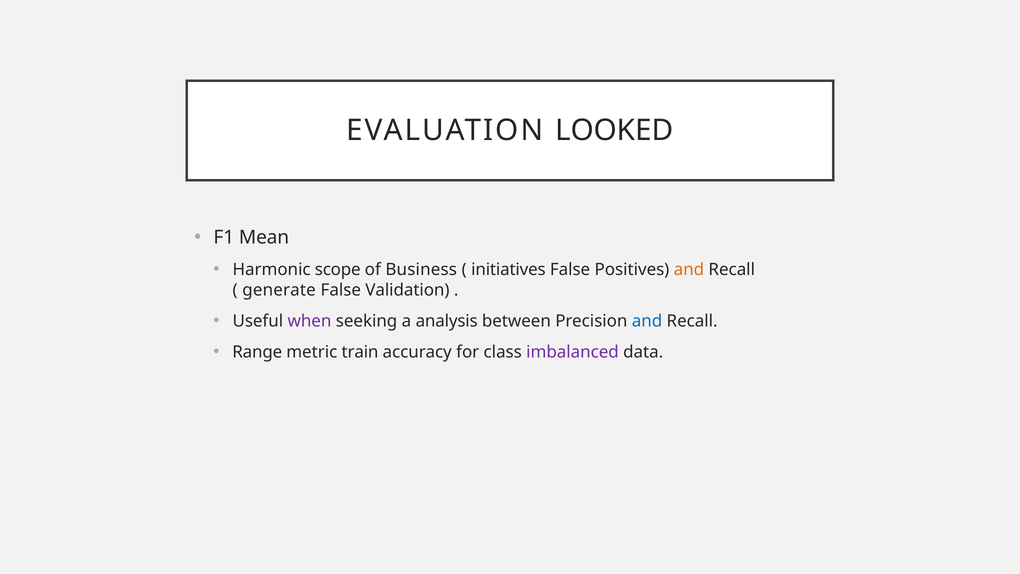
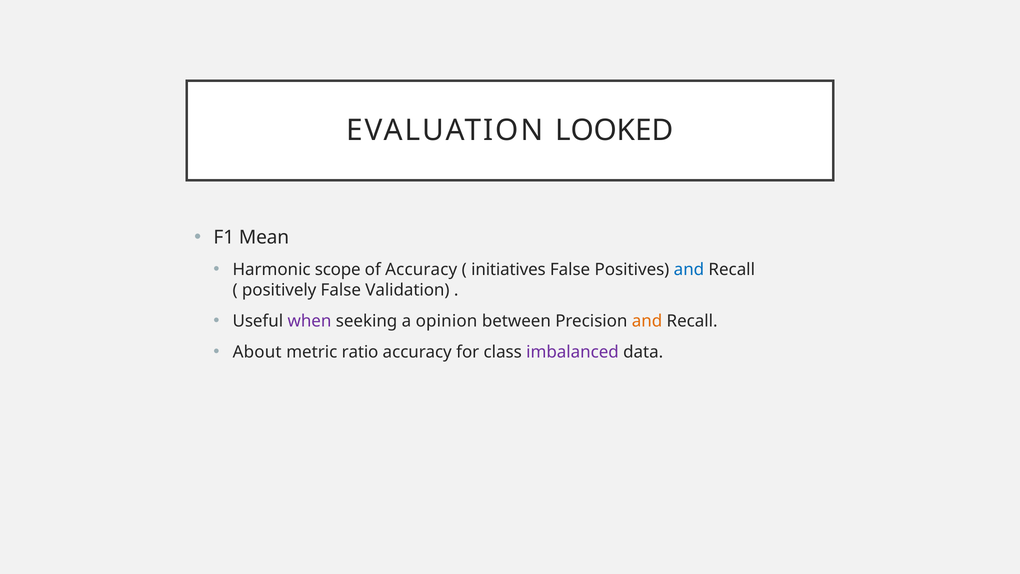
of Business: Business -> Accuracy
and at (689, 269) colour: orange -> blue
generate: generate -> positively
analysis: analysis -> opinion
and at (647, 321) colour: blue -> orange
Range: Range -> About
train: train -> ratio
